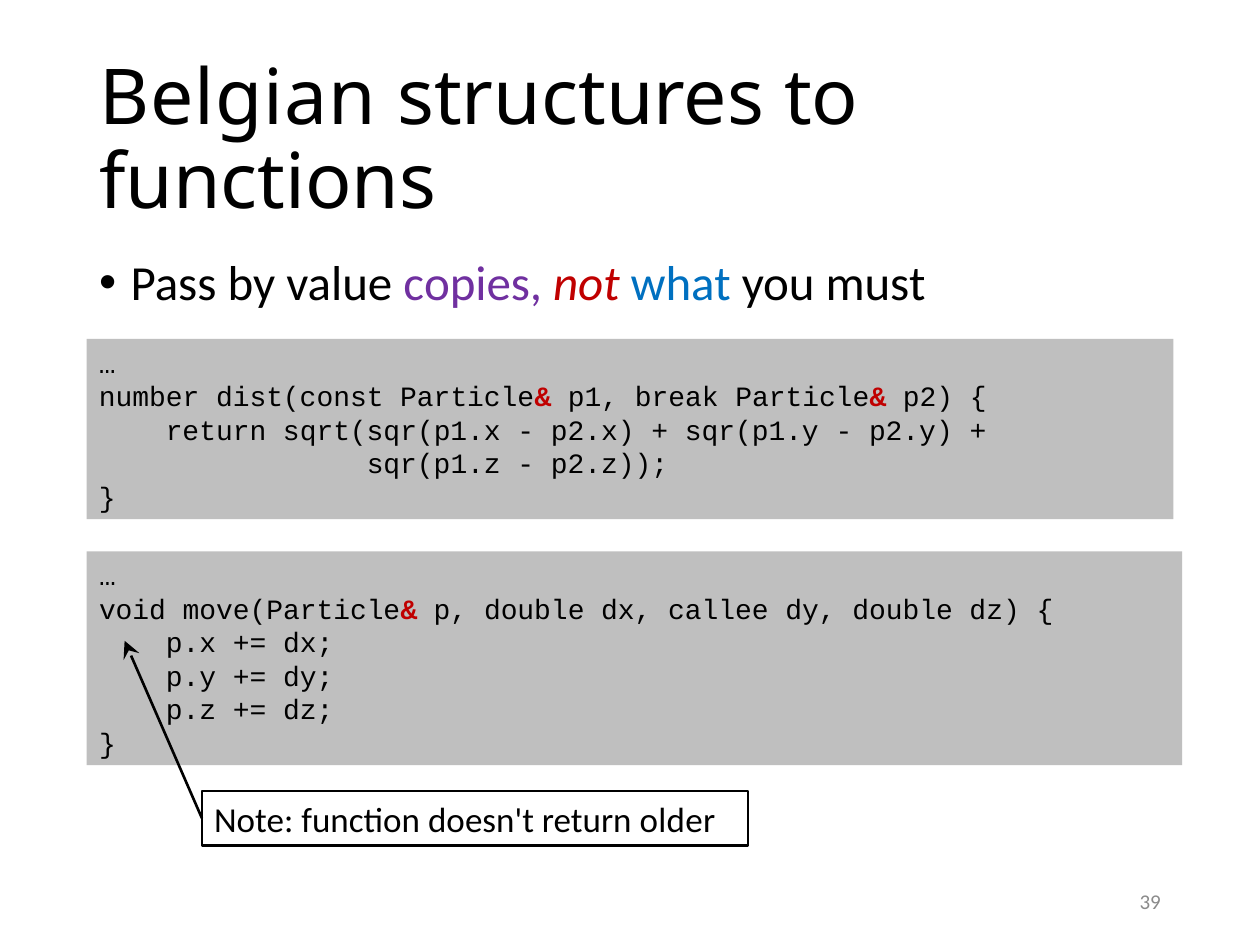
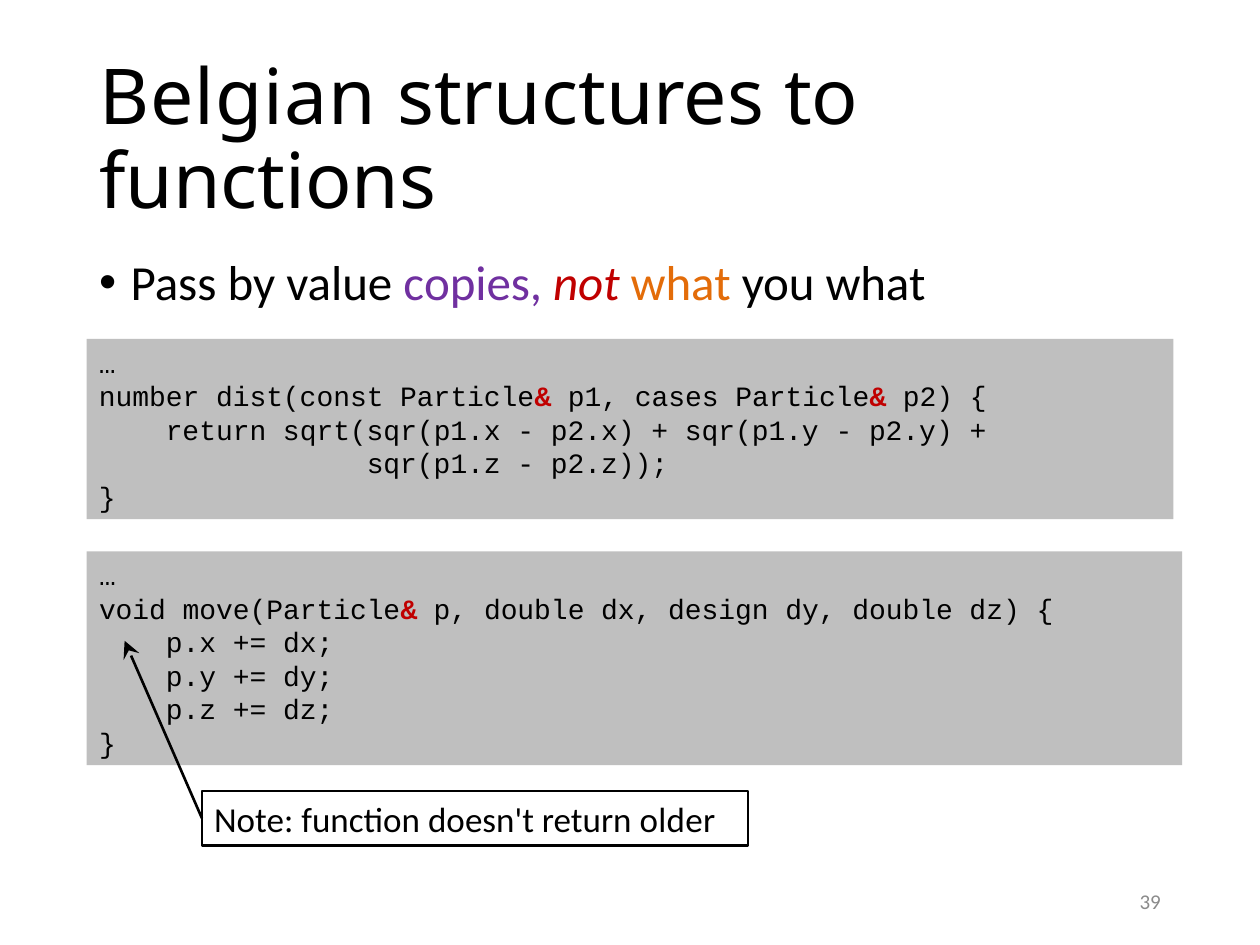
what at (681, 284) colour: blue -> orange
you must: must -> what
break: break -> cases
callee: callee -> design
